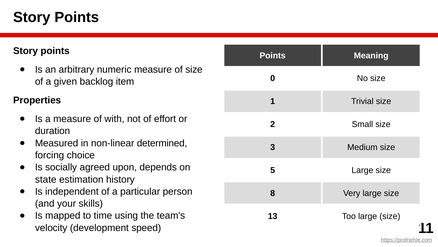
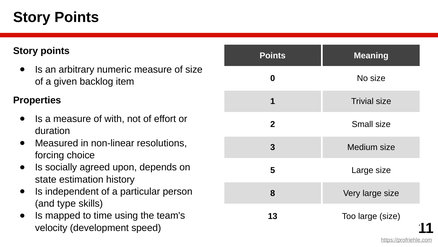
determined: determined -> resolutions
your: your -> type
